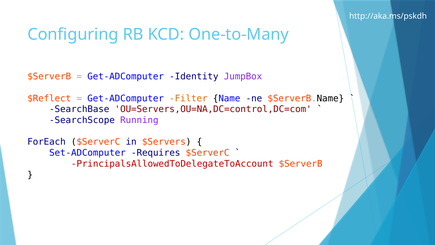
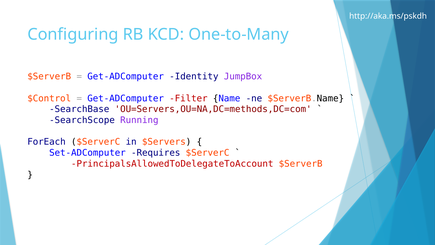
$Reflect: $Reflect -> $Control
Filter colour: orange -> red
OU=Servers,OU=NA,DC=control,DC=com: OU=Servers,OU=NA,DC=control,DC=com -> OU=Servers,OU=NA,DC=methods,DC=com
